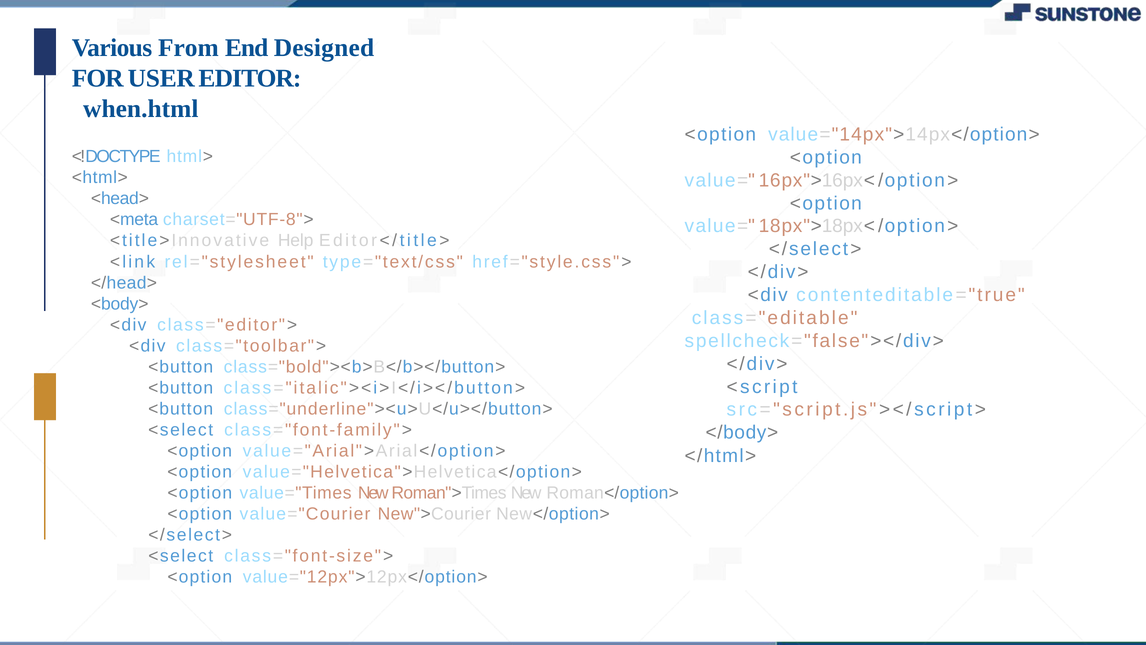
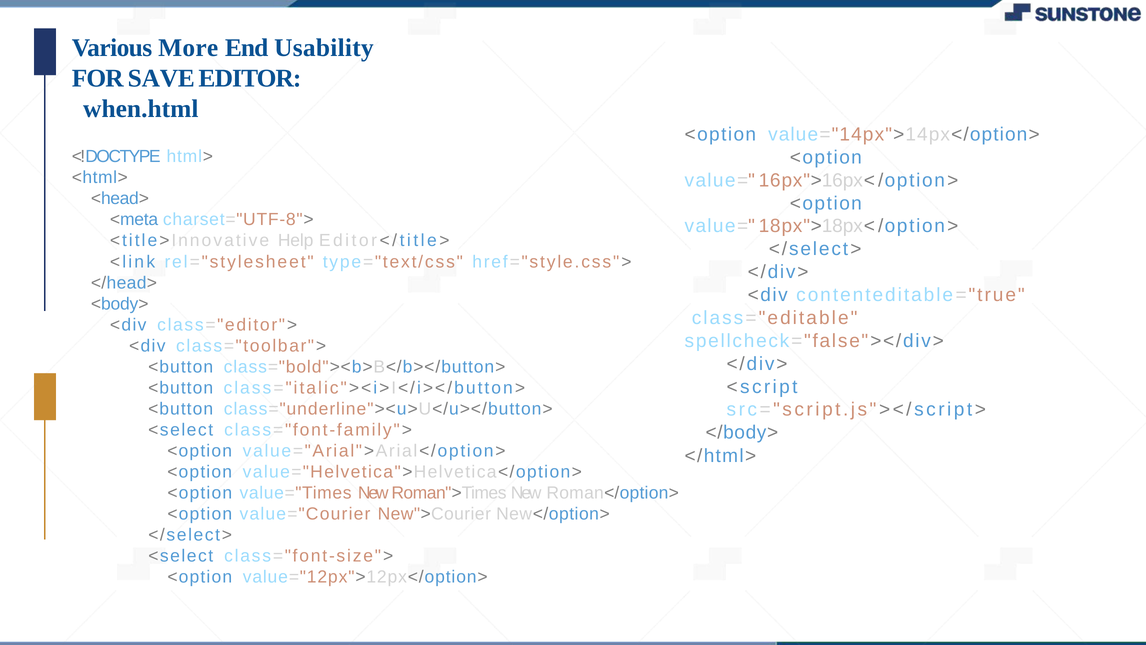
From: From -> More
Designed: Designed -> Usability
USER: USER -> SAVE
